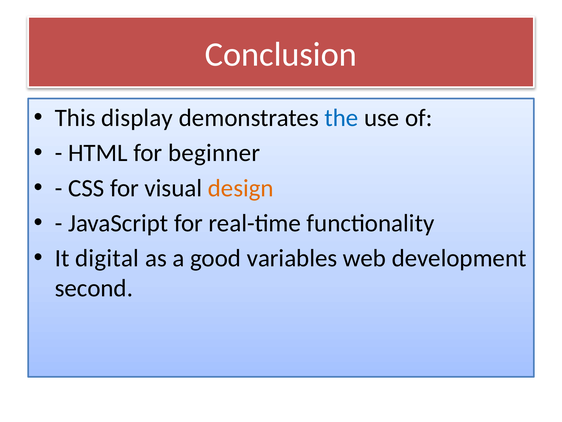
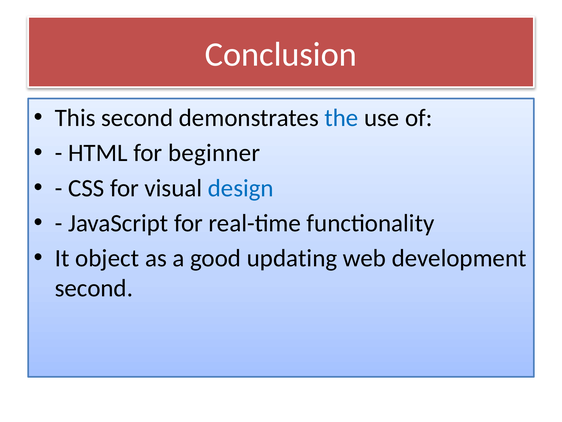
This display: display -> second
design colour: orange -> blue
digital: digital -> object
variables: variables -> updating
